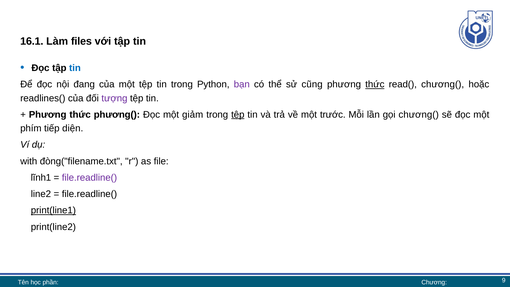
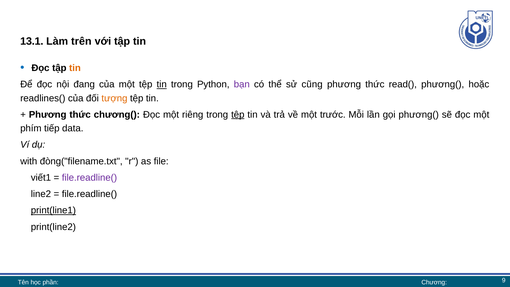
16.1: 16.1 -> 13.1
files: files -> trên
tin at (75, 68) colour: blue -> orange
tin at (162, 84) underline: none -> present
thức at (375, 84) underline: present -> none
read( chương(: chương( -> phương(
tượng colour: purple -> orange
phương(: phương( -> chương(
giảm: giảm -> riêng
gọi chương(: chương( -> phương(
diện: diện -> data
lĩnh1: lĩnh1 -> viết1
